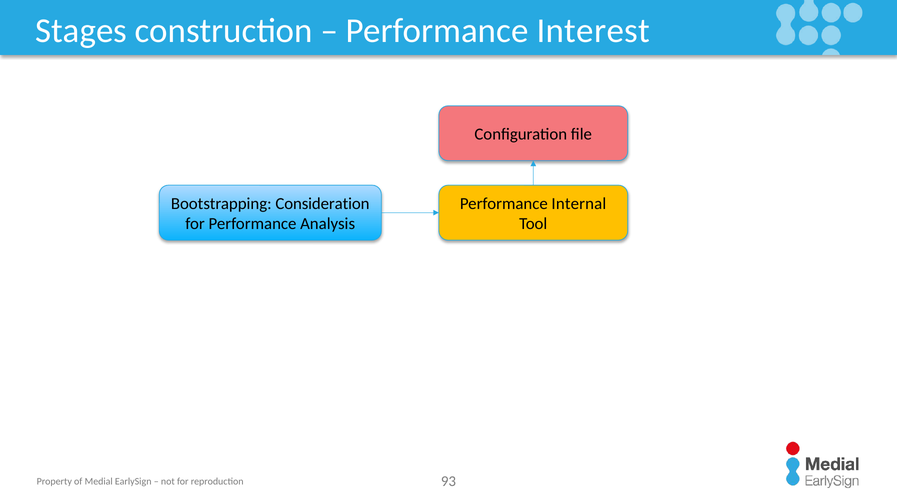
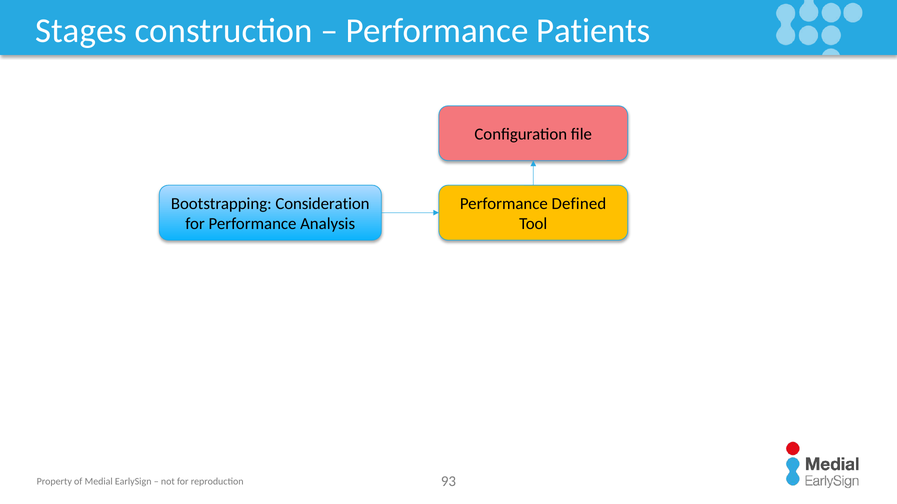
Interest: Interest -> Patients
Internal: Internal -> Defined
